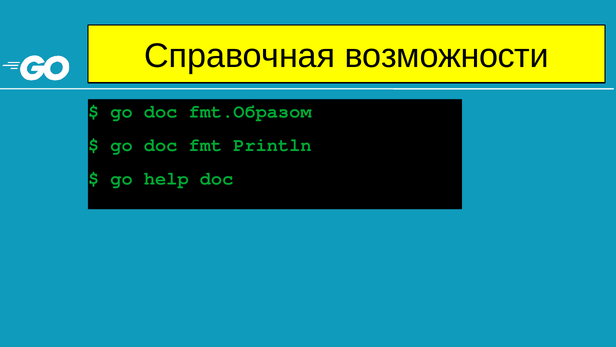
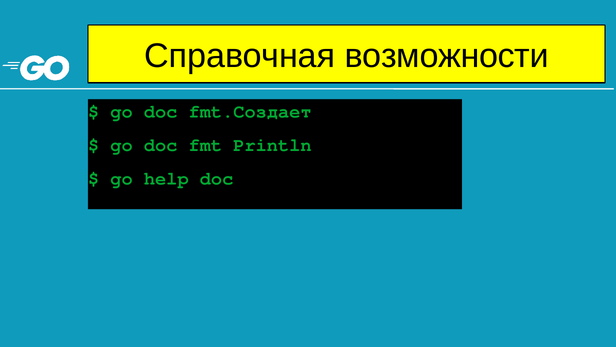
fmt.Образом: fmt.Образом -> fmt.Создает
